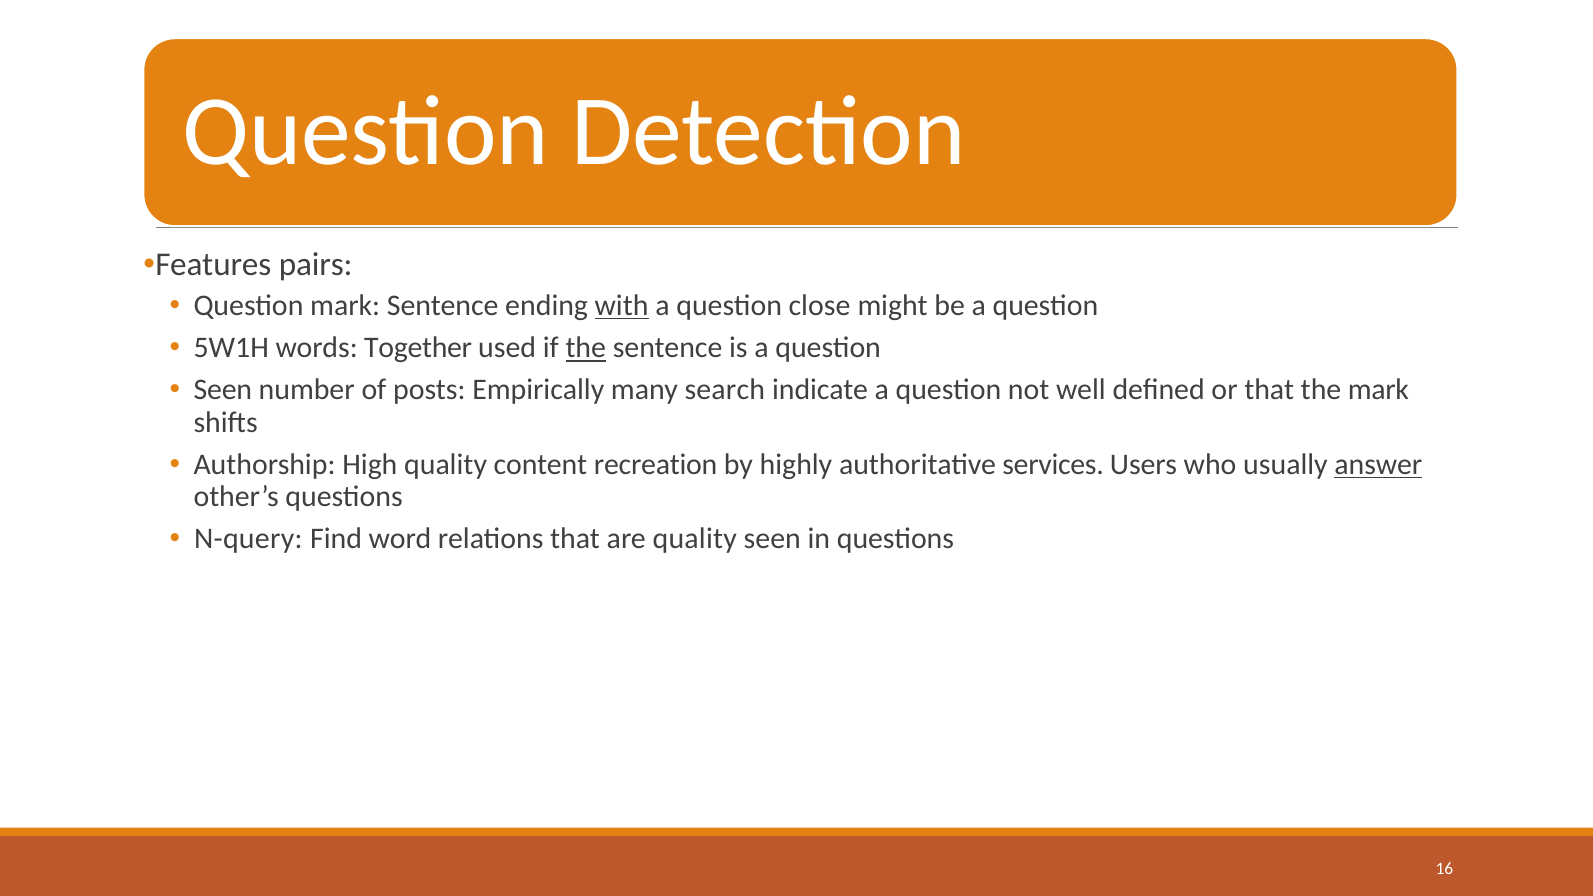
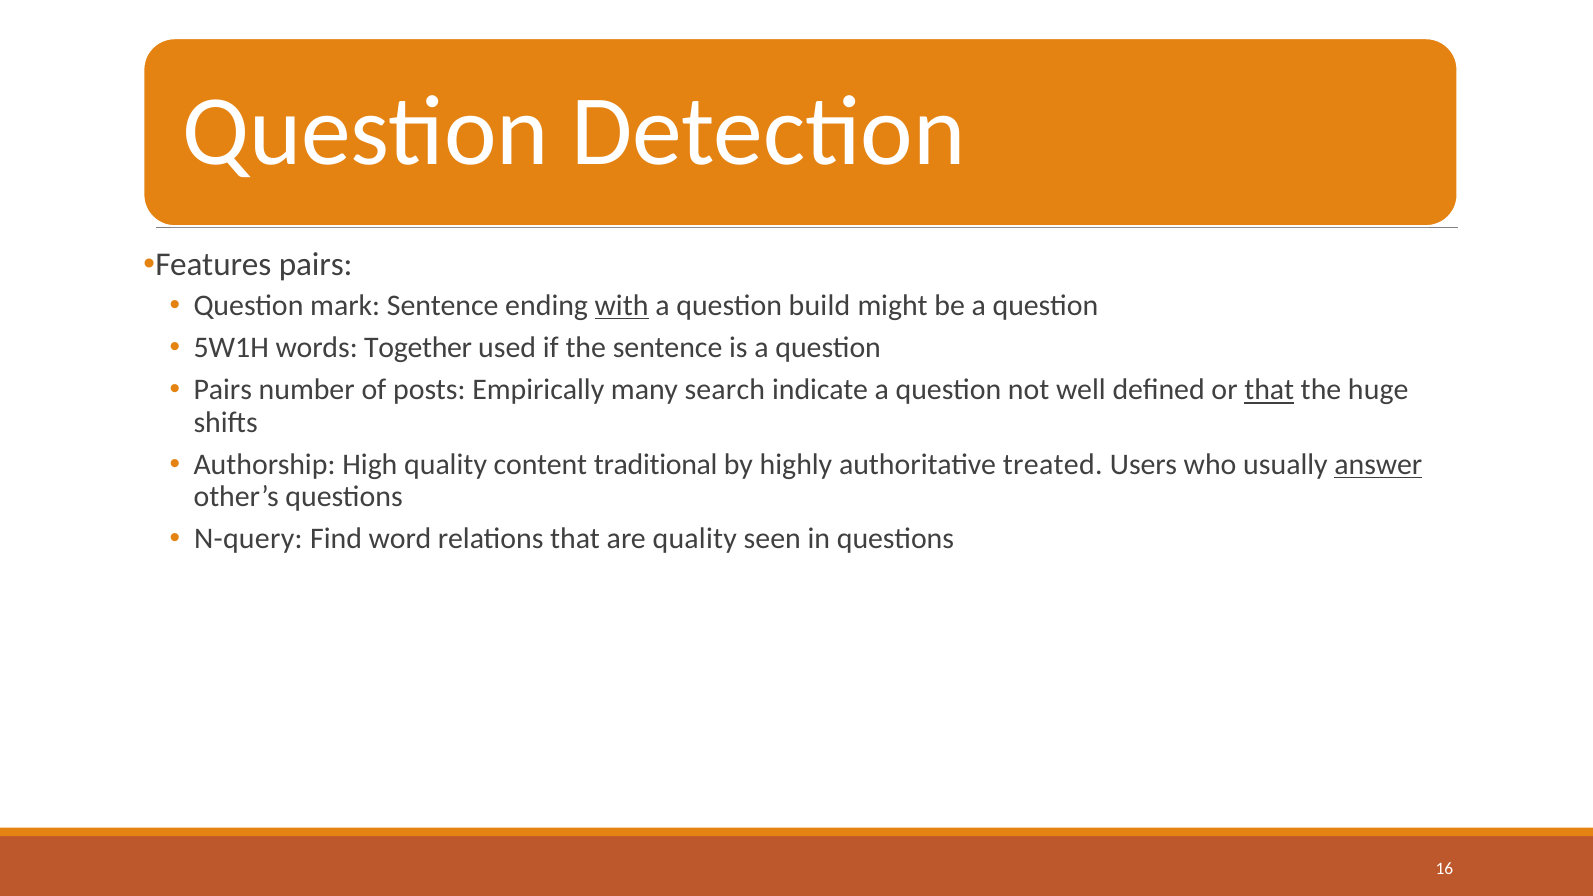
close: close -> build
the at (586, 348) underline: present -> none
Seen at (223, 390): Seen -> Pairs
that at (1269, 390) underline: none -> present
the mark: mark -> huge
recreation: recreation -> traditional
services: services -> treated
